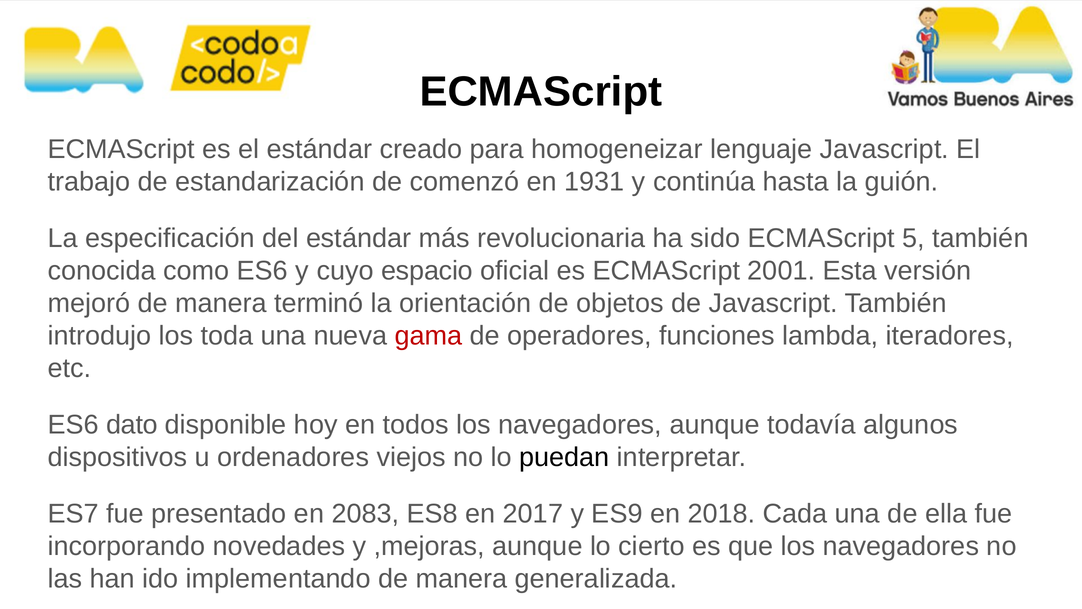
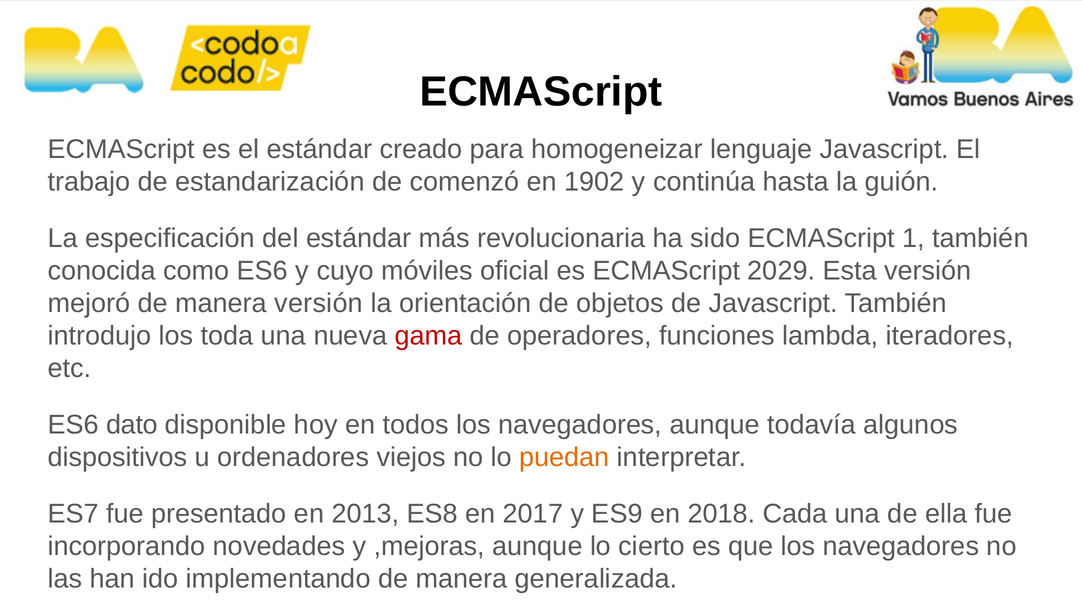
1931: 1931 -> 1902
5: 5 -> 1
espacio: espacio -> móviles
2001: 2001 -> 2029
manera terminó: terminó -> versión
puedan colour: black -> orange
2083: 2083 -> 2013
